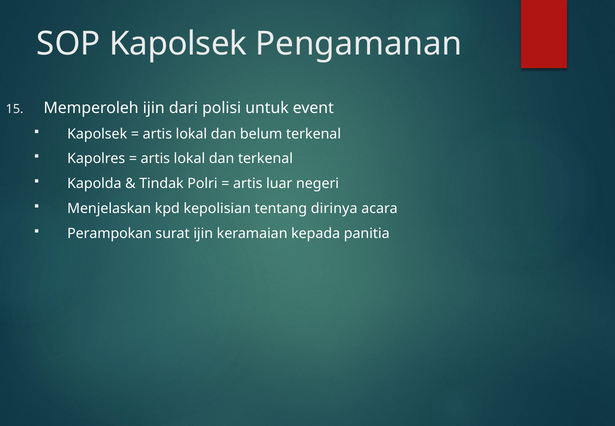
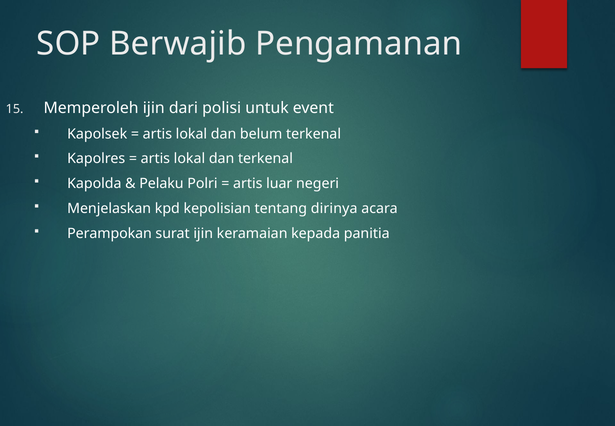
SOP Kapolsek: Kapolsek -> Berwajib
Tindak: Tindak -> Pelaku
